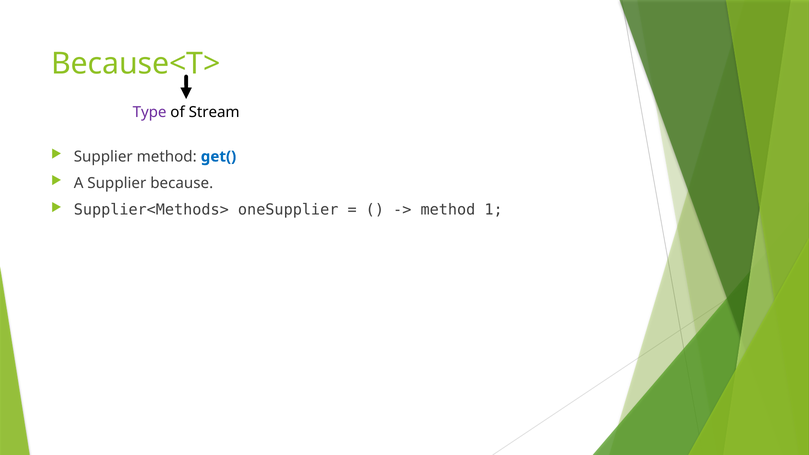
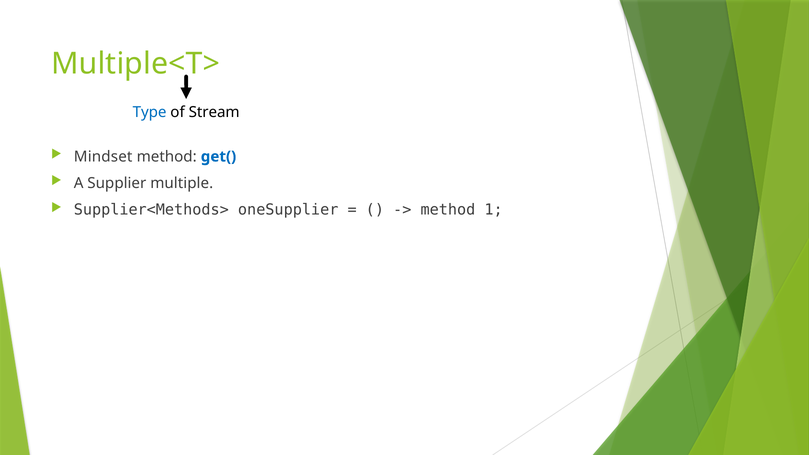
Because<T>: Because<T> -> Multiple<T>
Type colour: purple -> blue
Supplier at (103, 157): Supplier -> Mindset
because: because -> multiple
